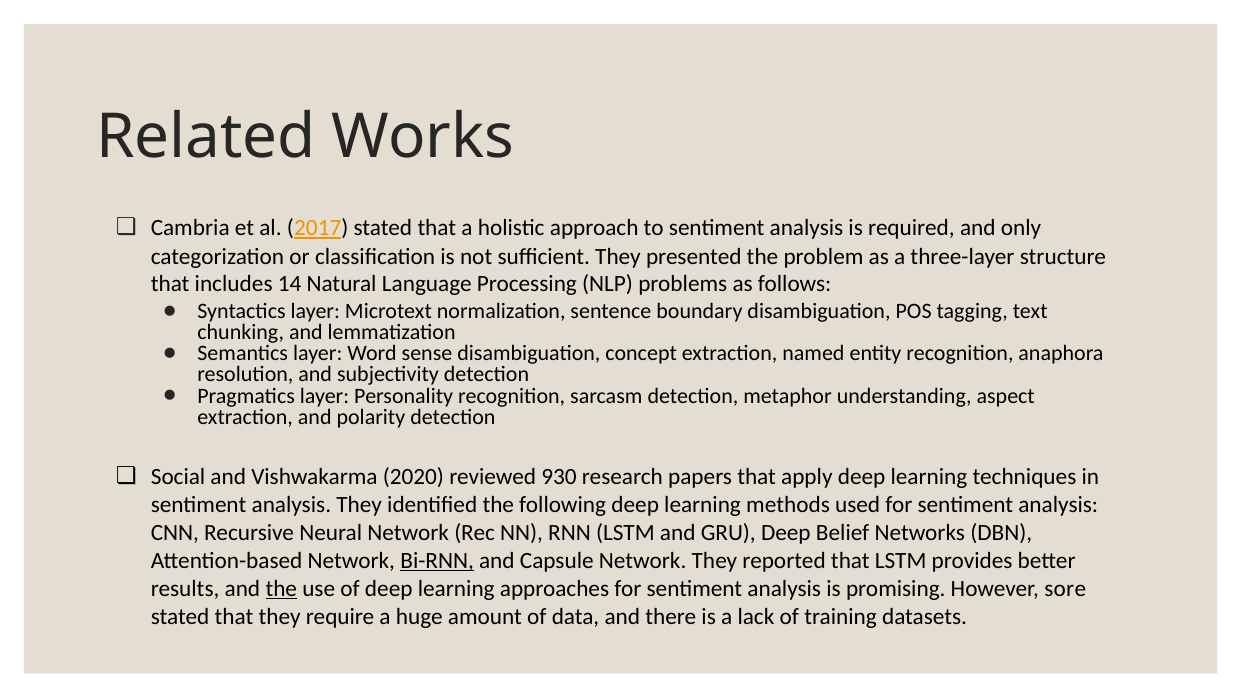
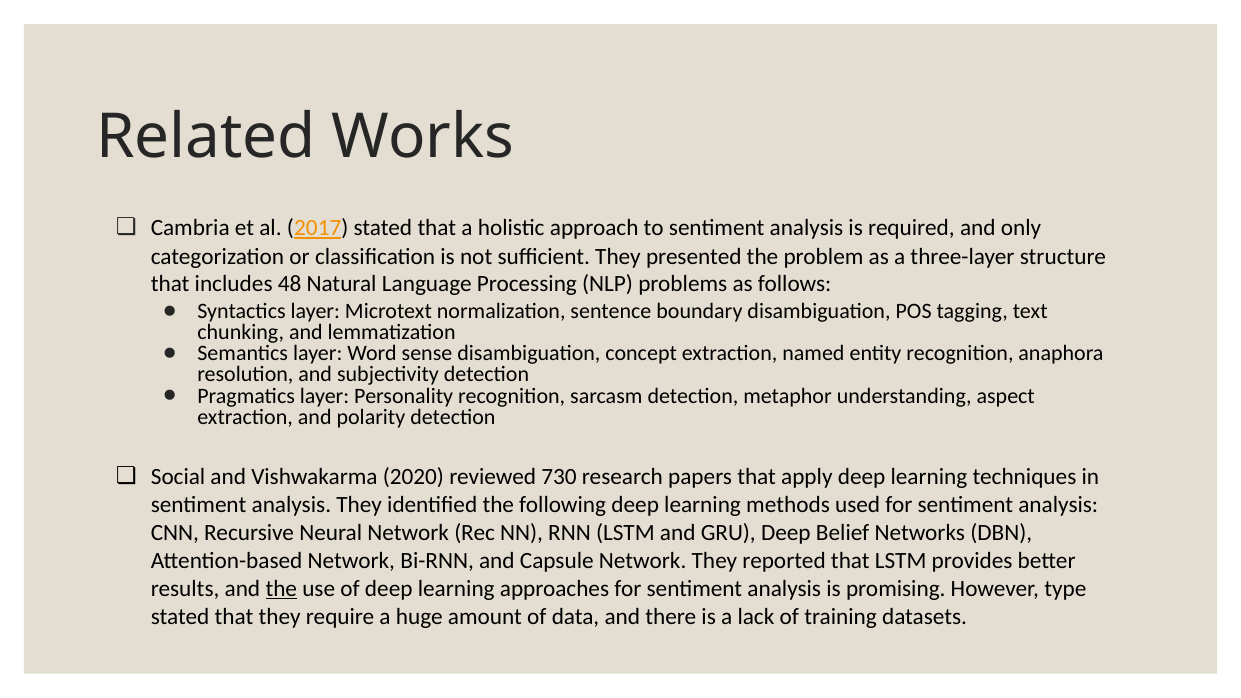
14: 14 -> 48
930: 930 -> 730
Bi-RNN underline: present -> none
sore: sore -> type
